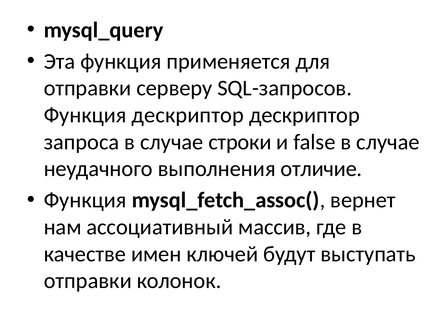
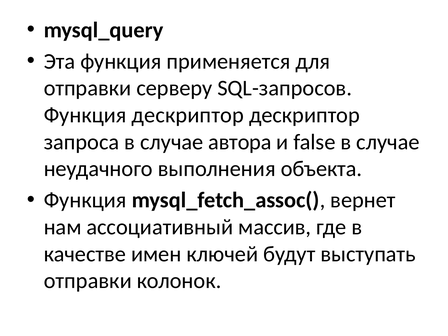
строки: строки -> автора
отличие: отличие -> объекта
